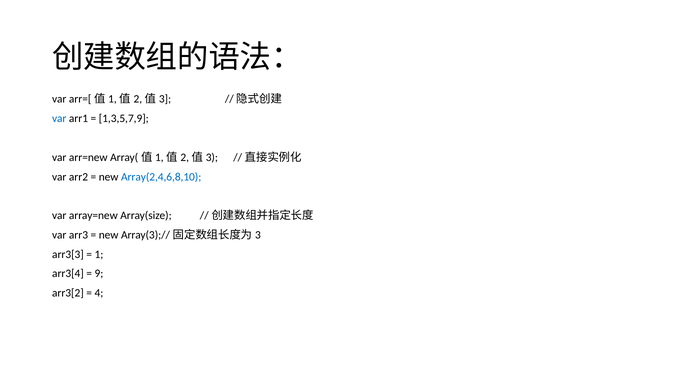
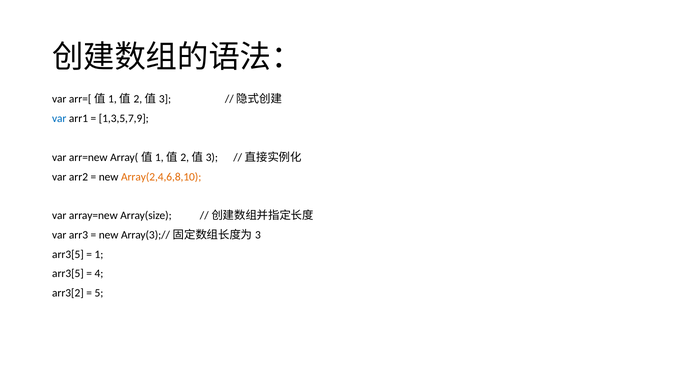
Array(2,4,6,8,10 colour: blue -> orange
arr3[3 at (68, 254): arr3[3 -> arr3[5
arr3[4 at (68, 274): arr3[4 -> arr3[5
9: 9 -> 4
4: 4 -> 5
